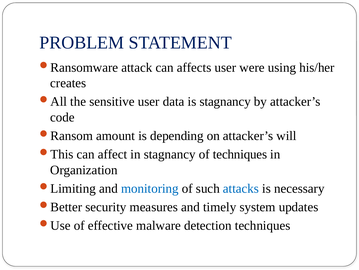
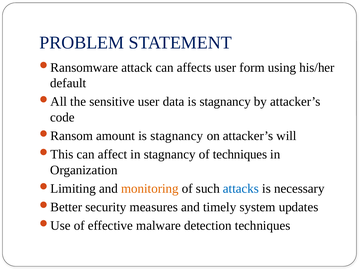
were: were -> form
creates: creates -> default
amount is depending: depending -> stagnancy
monitoring colour: blue -> orange
